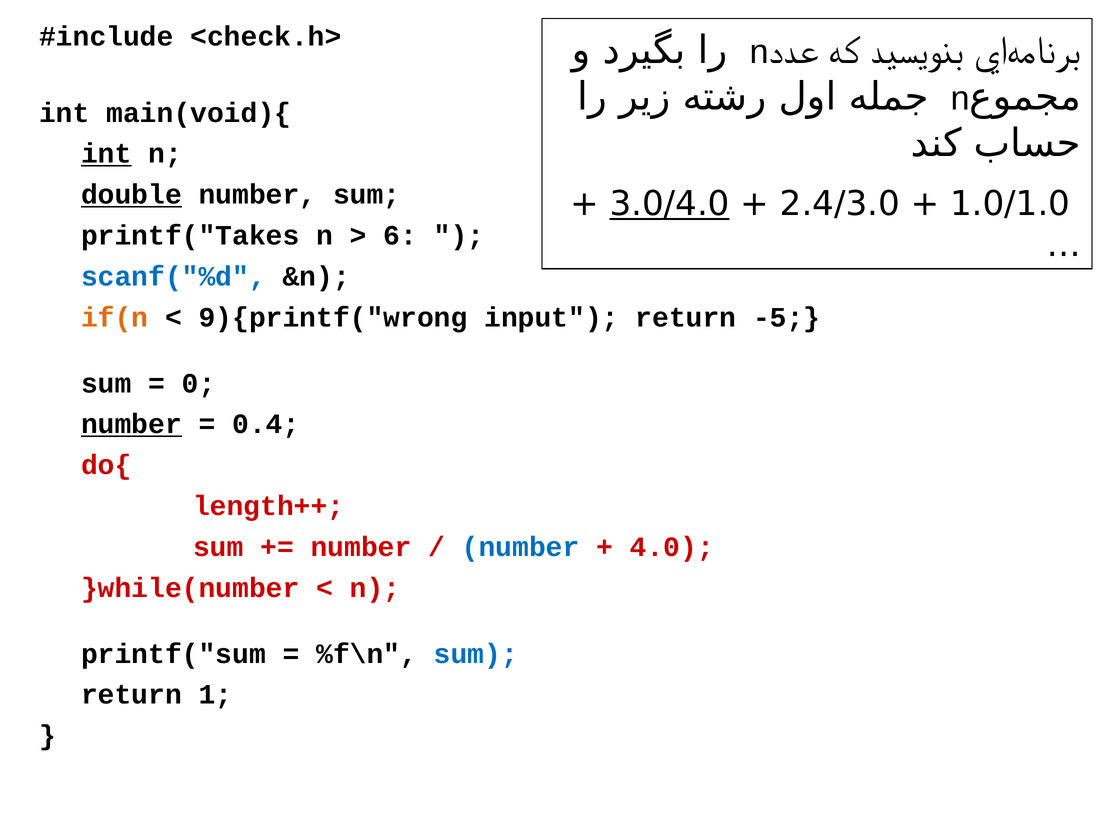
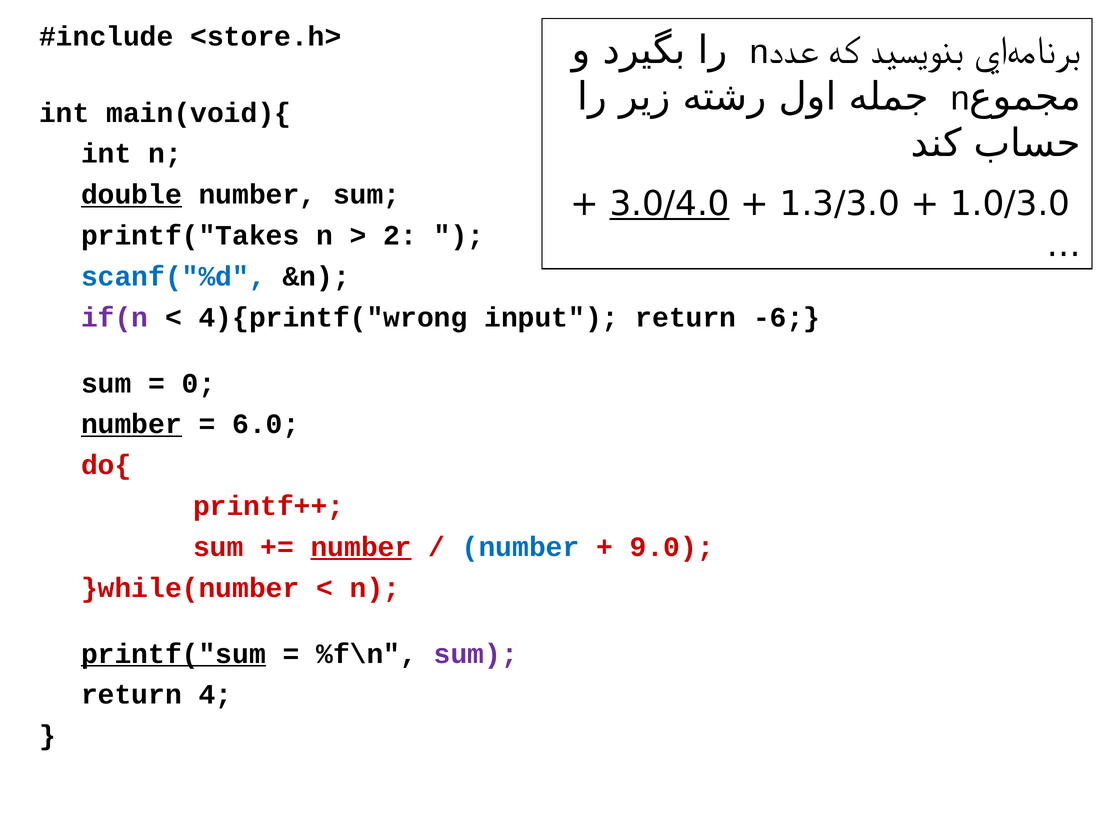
<check.h>: <check.h> -> <store.h>
int at (106, 154) underline: present -> none
2.4/3.0: 2.4/3.0 -> 1.3/3.0
1.0/1.0: 1.0/1.0 -> 1.0/3.0
6: 6 -> 2
if(n colour: orange -> purple
9){printf("wrong: 9){printf("wrong -> 4){printf("wrong
-5: -5 -> -6
0.4: 0.4 -> 6.0
length++: length++ -> printf++
number at (361, 547) underline: none -> present
4.0: 4.0 -> 9.0
printf("sum underline: none -> present
sum at (476, 654) colour: blue -> purple
1: 1 -> 4
